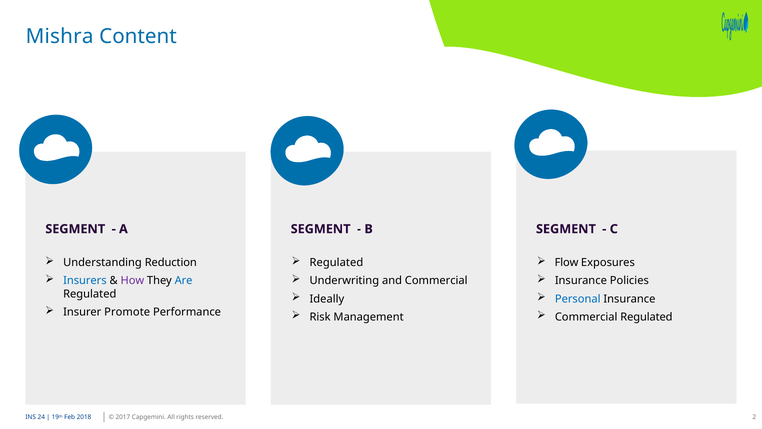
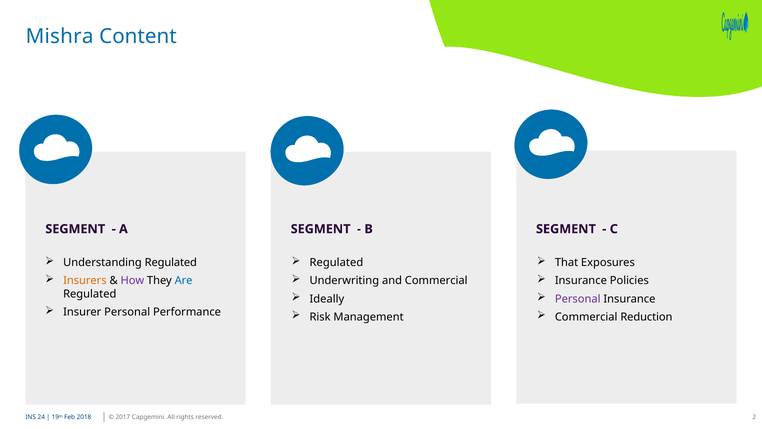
Understanding Reduction: Reduction -> Regulated
Flow: Flow -> That
Insurers colour: blue -> orange
Personal at (578, 299) colour: blue -> purple
Insurer Promote: Promote -> Personal
Commercial Regulated: Regulated -> Reduction
